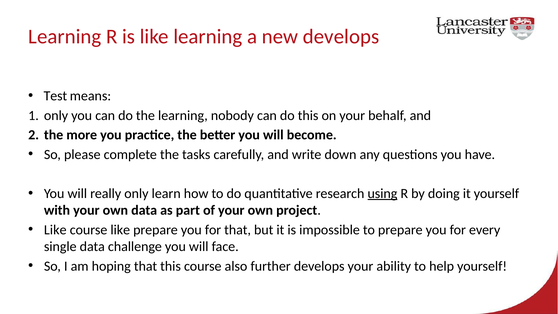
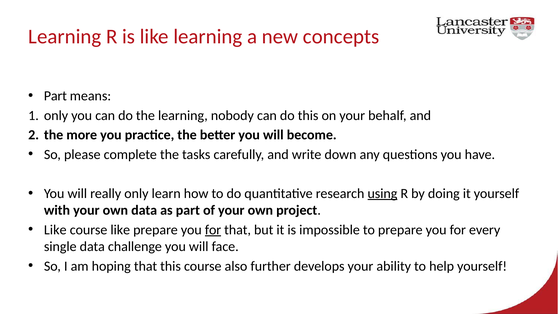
new develops: develops -> concepts
Test at (55, 96): Test -> Part
for at (213, 230) underline: none -> present
